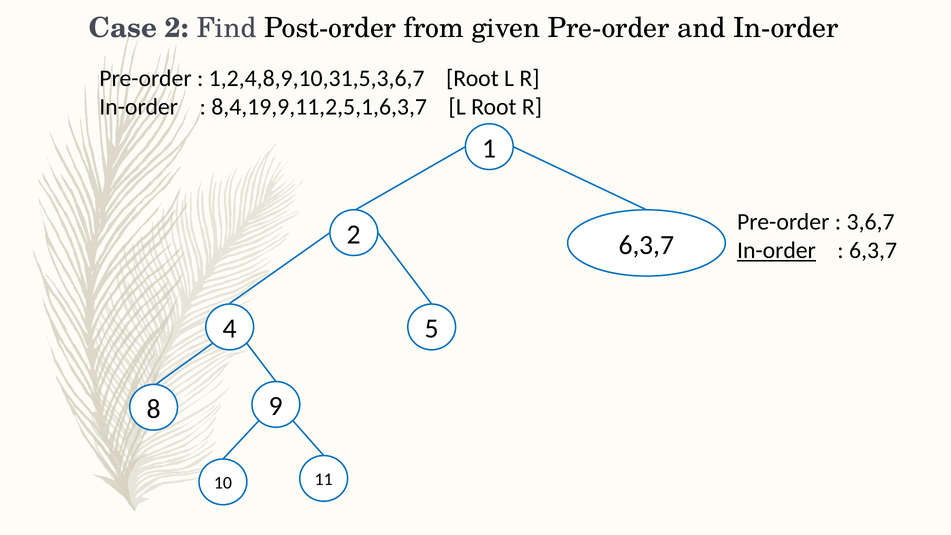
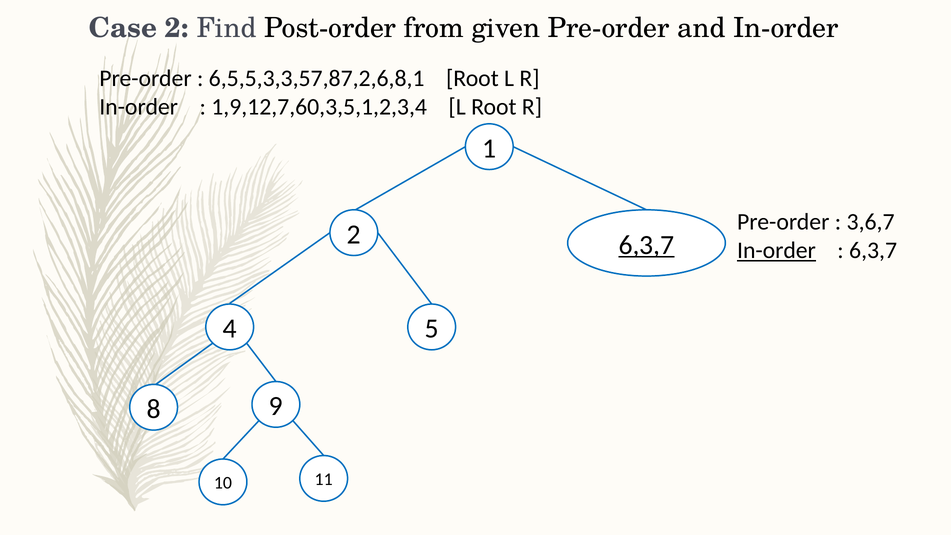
1,2,4,8,9,10,31,5,3,6,7: 1,2,4,8,9,10,31,5,3,6,7 -> 6,5,5,3,3,57,87,2,6,8,1
8,4,19,9,11,2,5,1,6,3,7: 8,4,19,9,11,2,5,1,6,3,7 -> 1,9,12,7,60,3,5,1,2,3,4
6,3,7 at (646, 245) underline: none -> present
